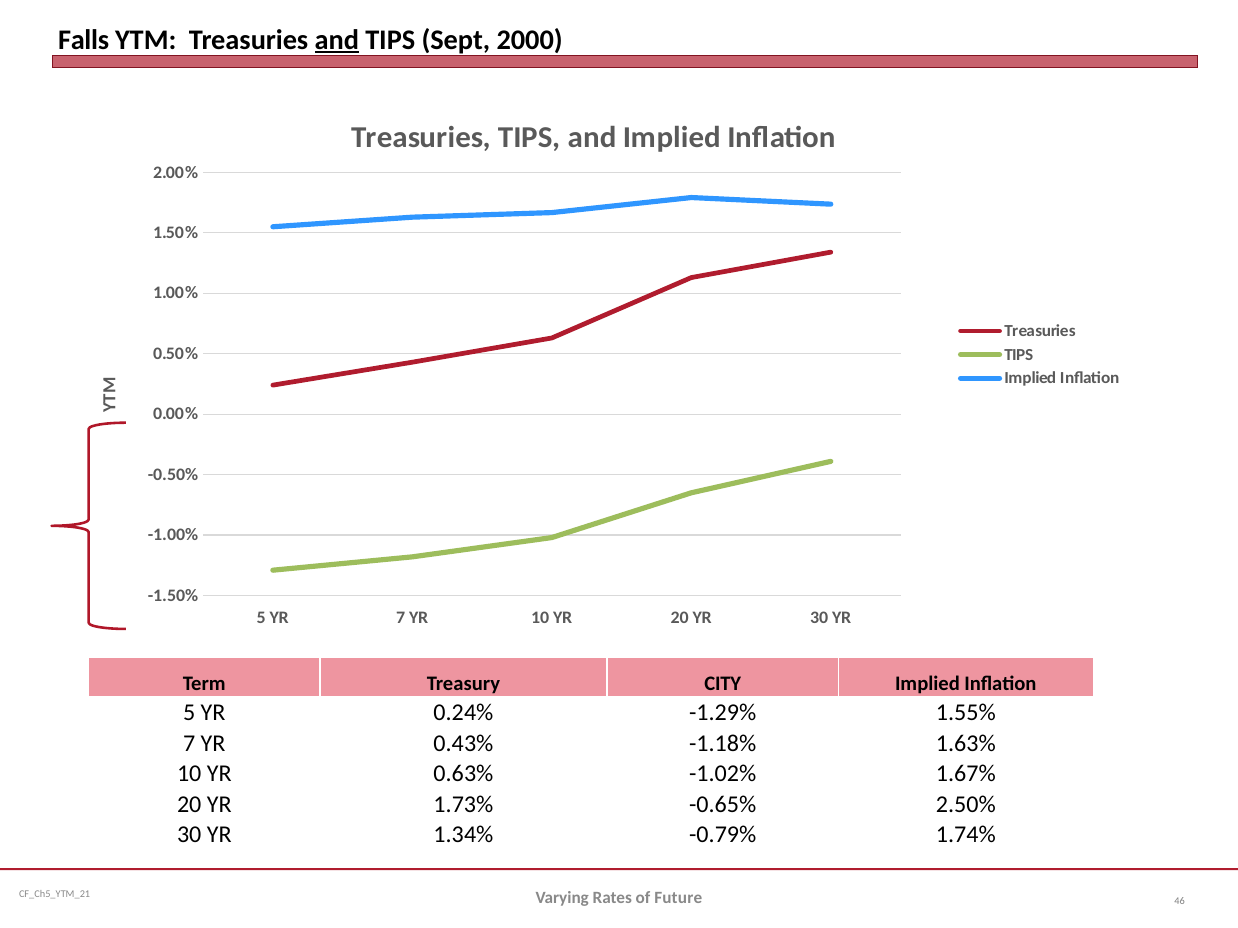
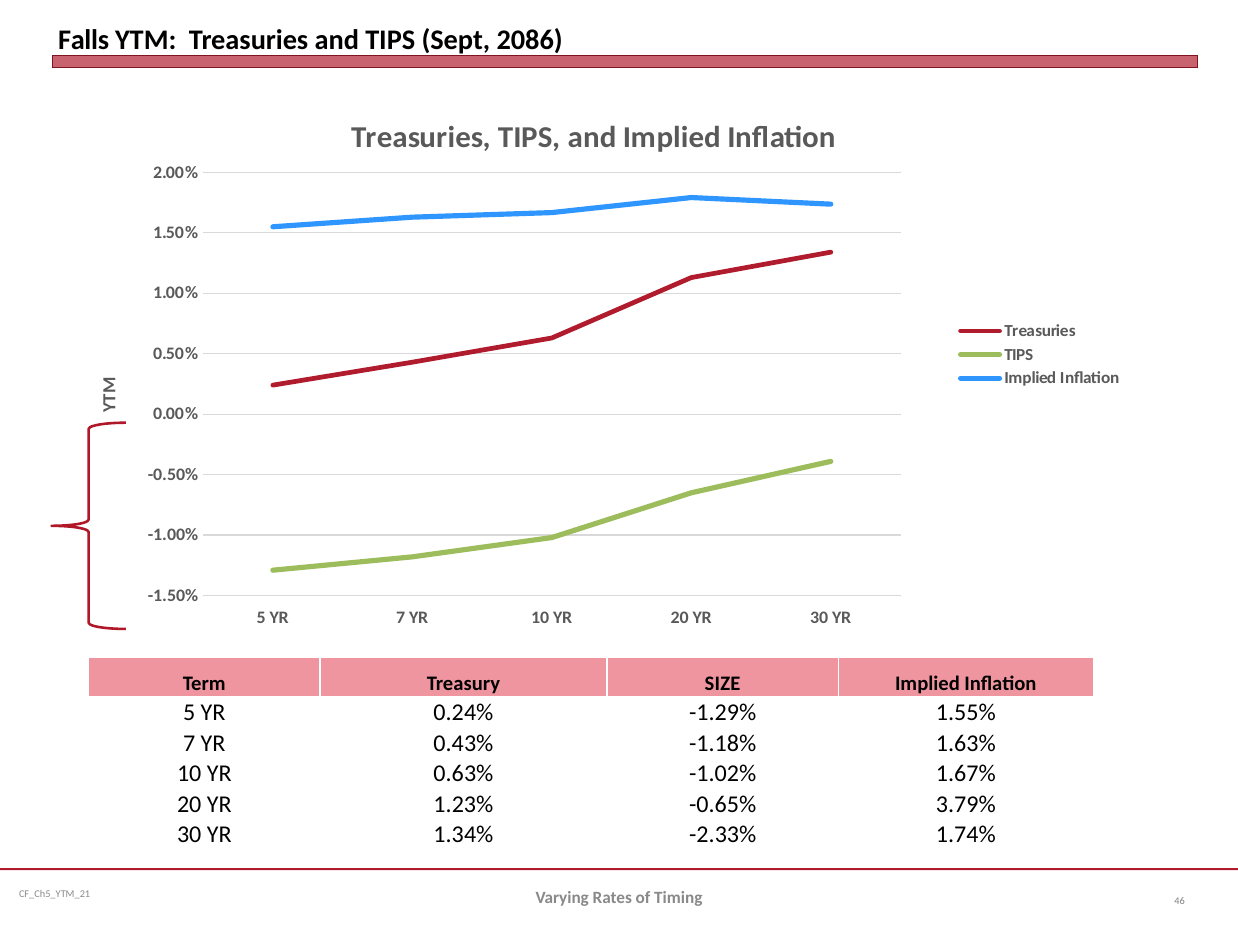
and at (337, 40) underline: present -> none
2000: 2000 -> 2086
CITY: CITY -> SIZE
1.73%: 1.73% -> 1.23%
2.50%: 2.50% -> 3.79%
-0.79%: -0.79% -> -2.33%
Future: Future -> Timing
